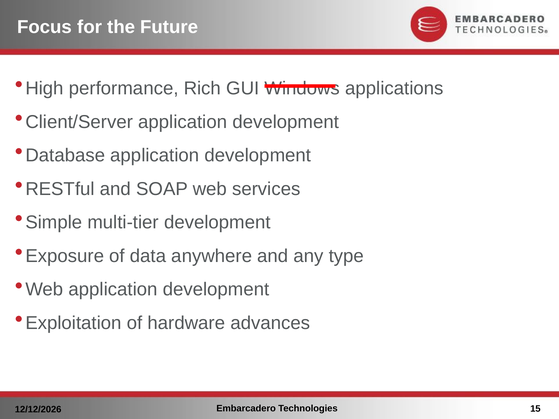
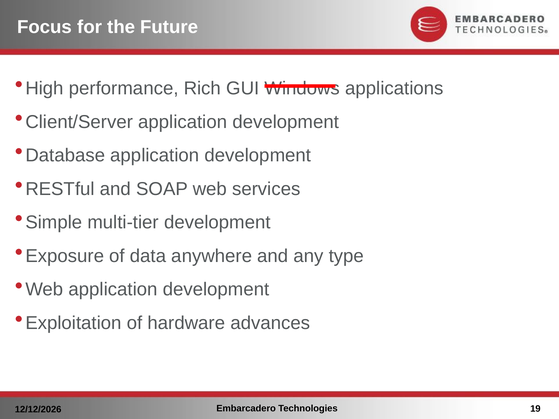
15: 15 -> 19
